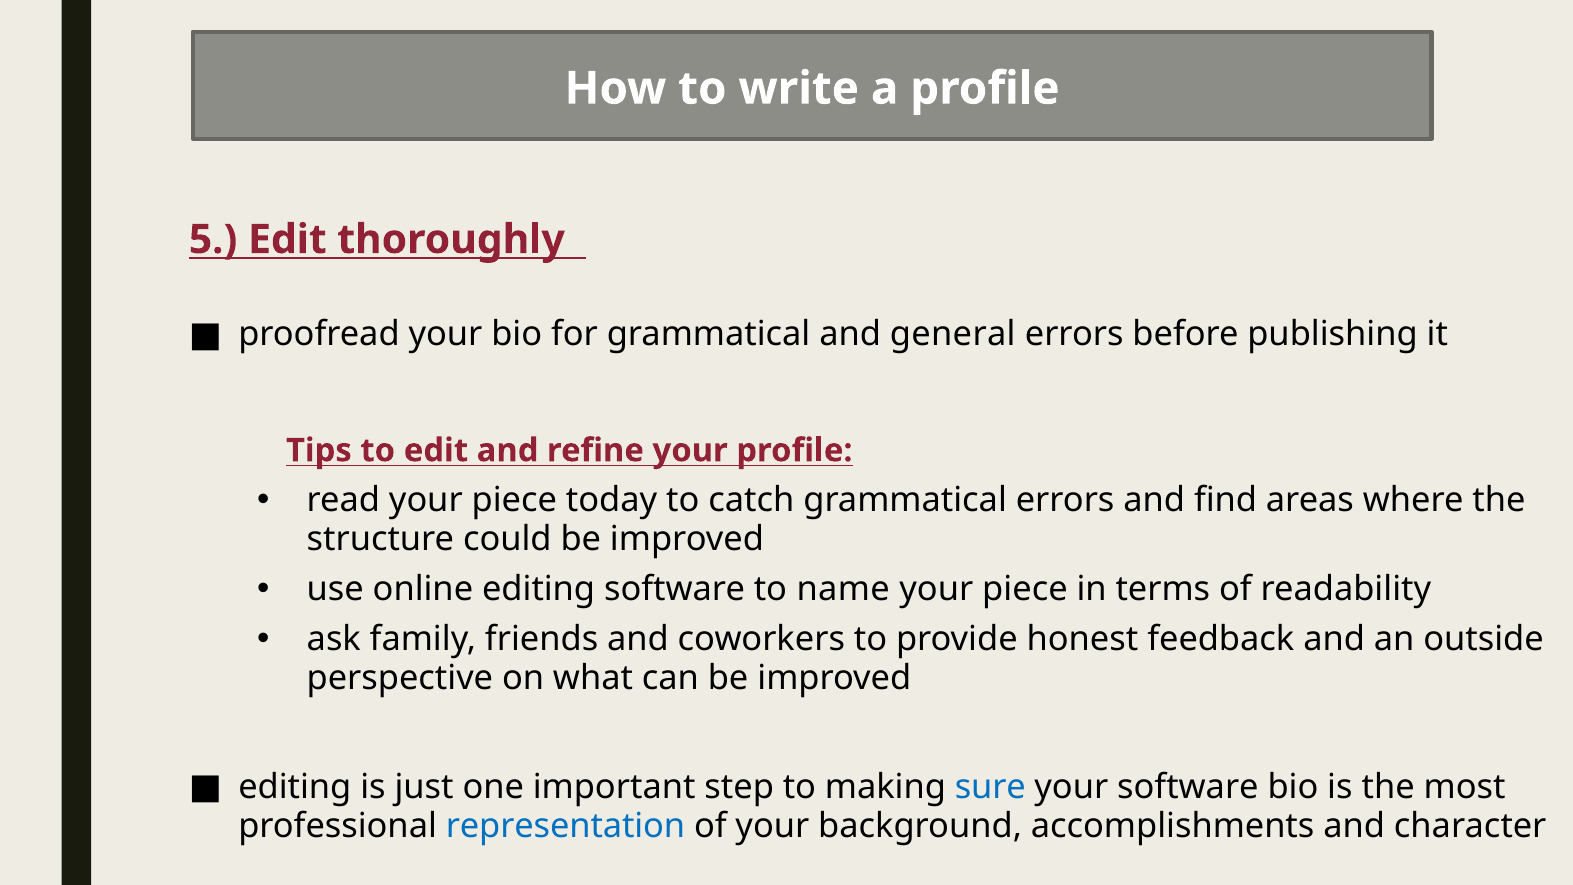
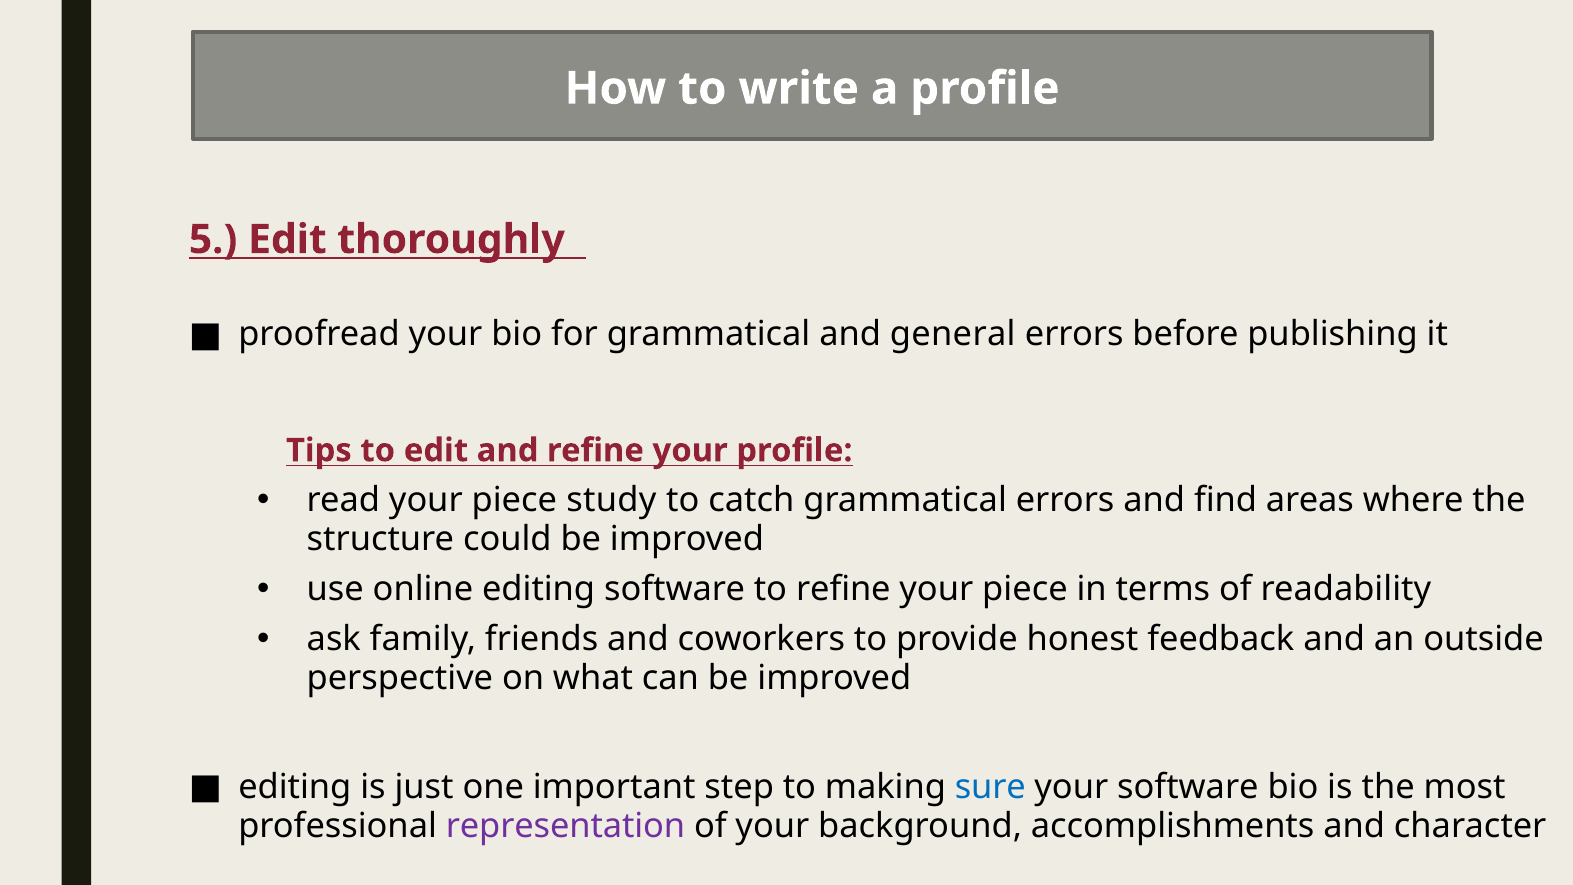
today: today -> study
to name: name -> refine
representation colour: blue -> purple
